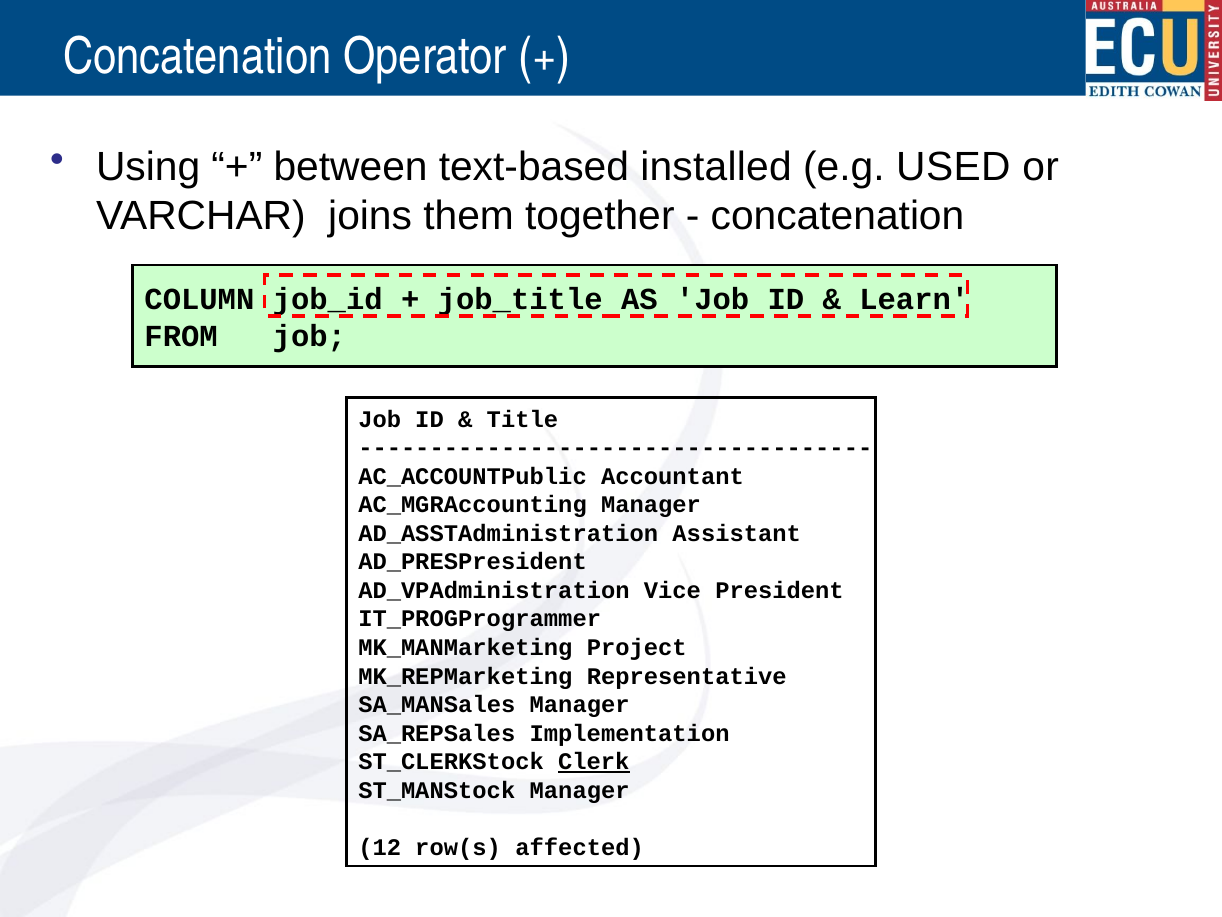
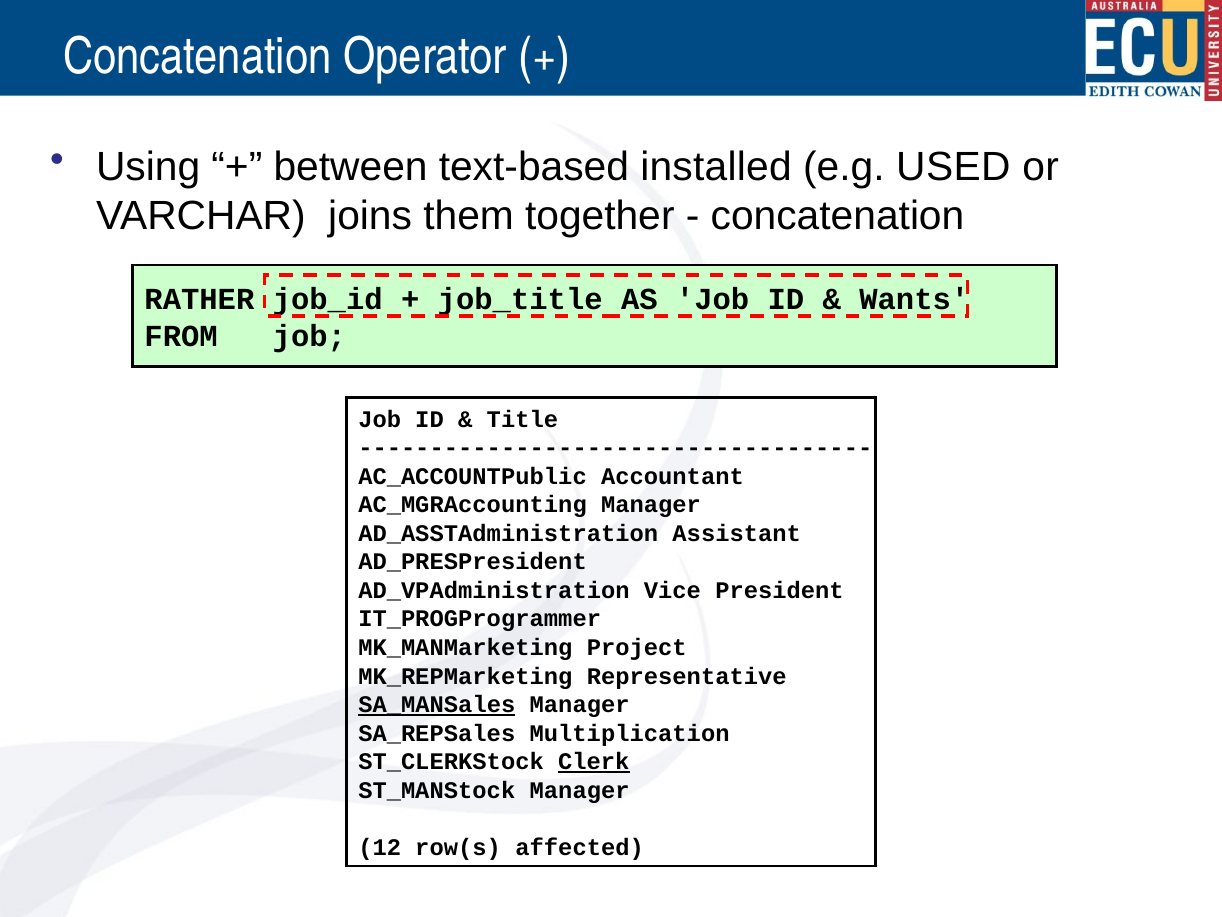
COLUMN: COLUMN -> RATHER
Learn: Learn -> Wants
SA_MANSales underline: none -> present
Implementation: Implementation -> Multiplication
